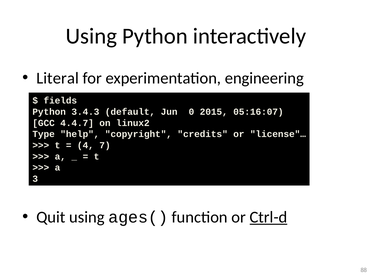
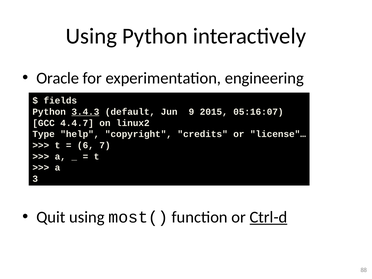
Literal: Literal -> Oracle
3.4.3 underline: none -> present
0: 0 -> 9
4: 4 -> 6
ages(: ages( -> most(
